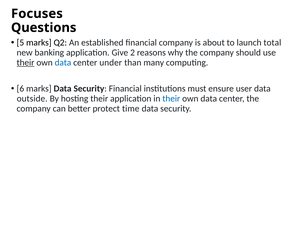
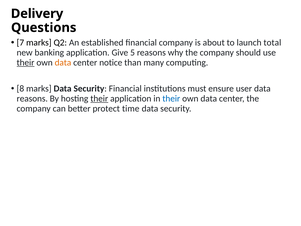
Focuses: Focuses -> Delivery
5: 5 -> 7
2: 2 -> 5
data at (63, 62) colour: blue -> orange
under: under -> notice
6: 6 -> 8
outside at (32, 98): outside -> reasons
their at (99, 98) underline: none -> present
